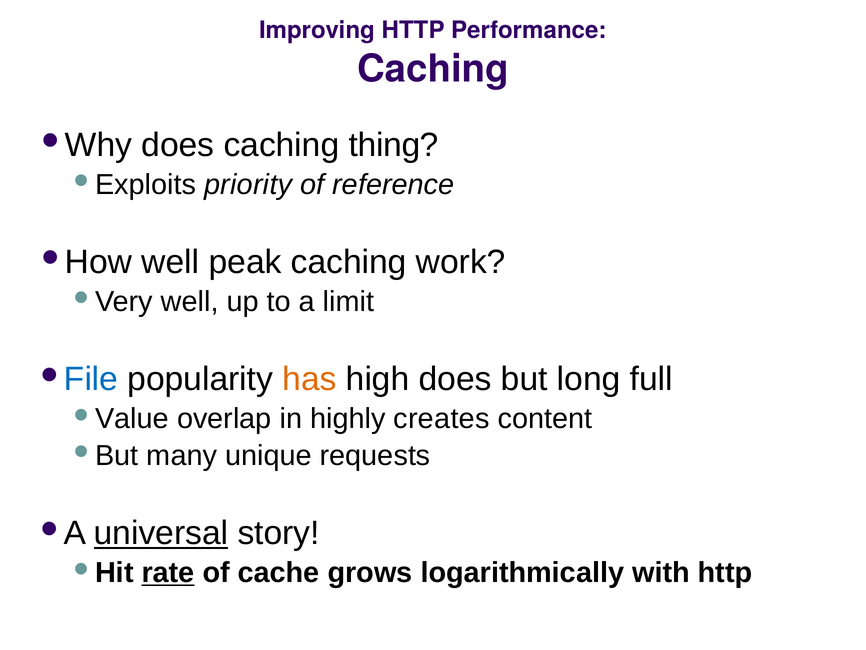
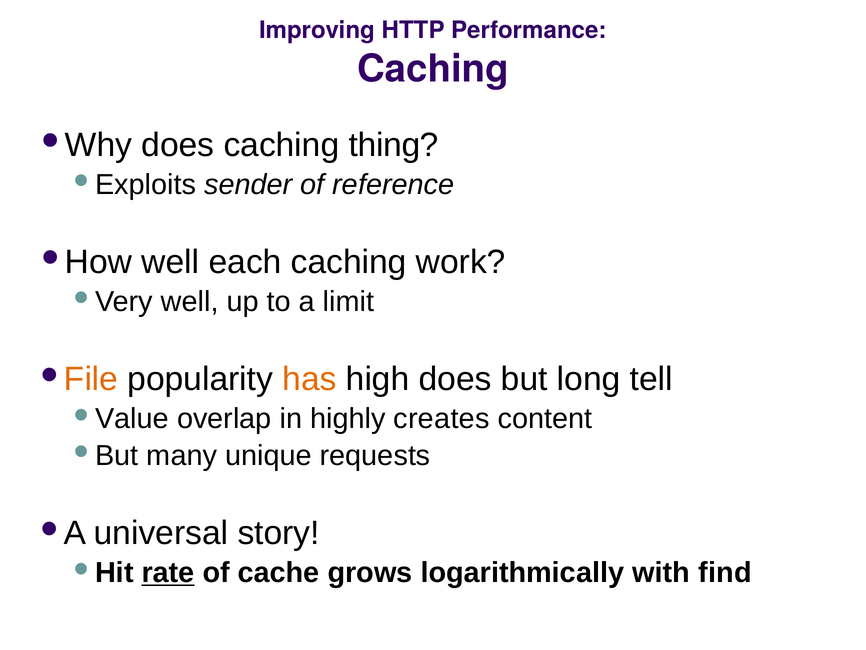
priority: priority -> sender
peak: peak -> each
File colour: blue -> orange
full: full -> tell
universal underline: present -> none
with http: http -> find
